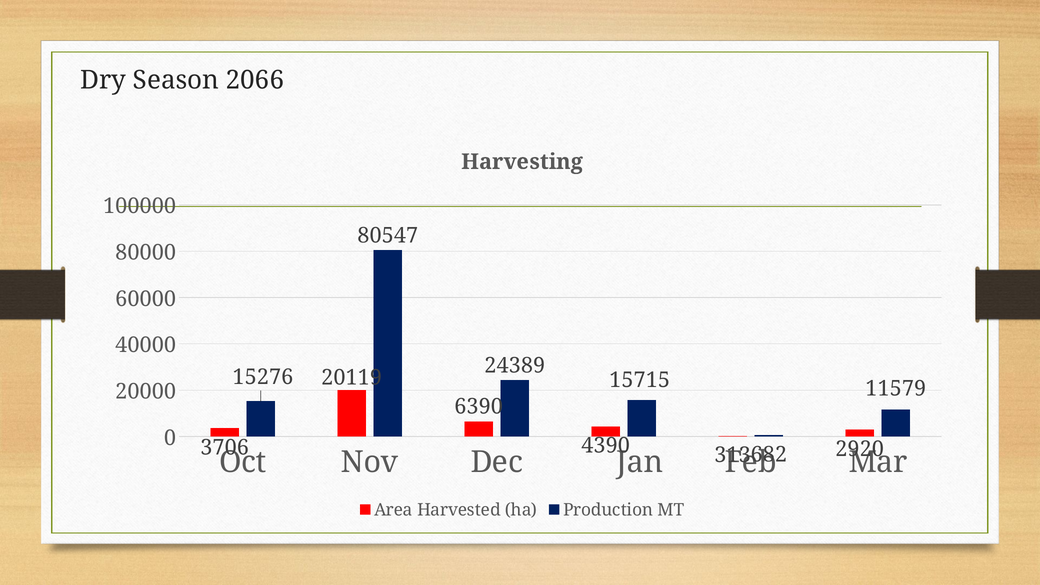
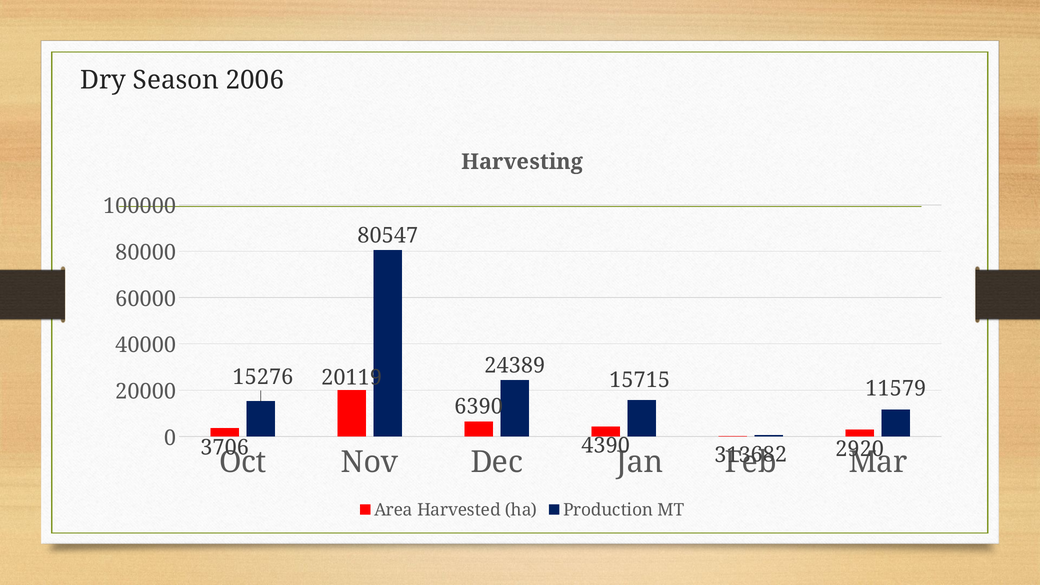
2066: 2066 -> 2006
